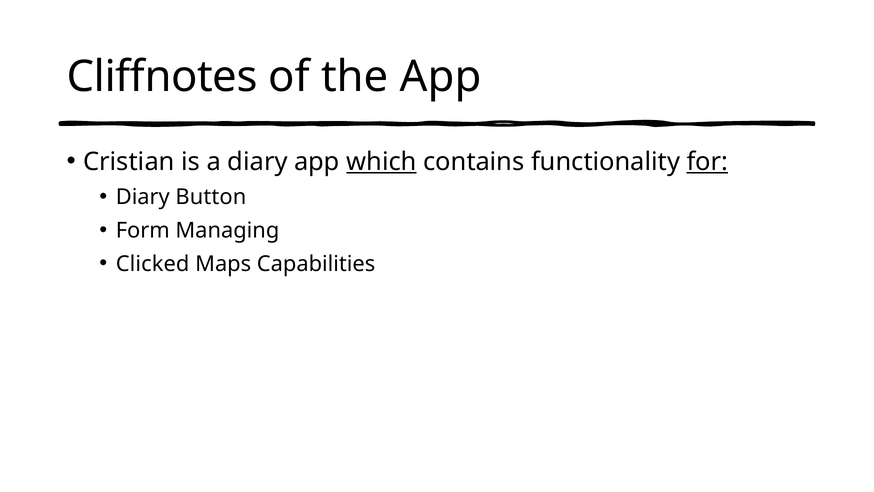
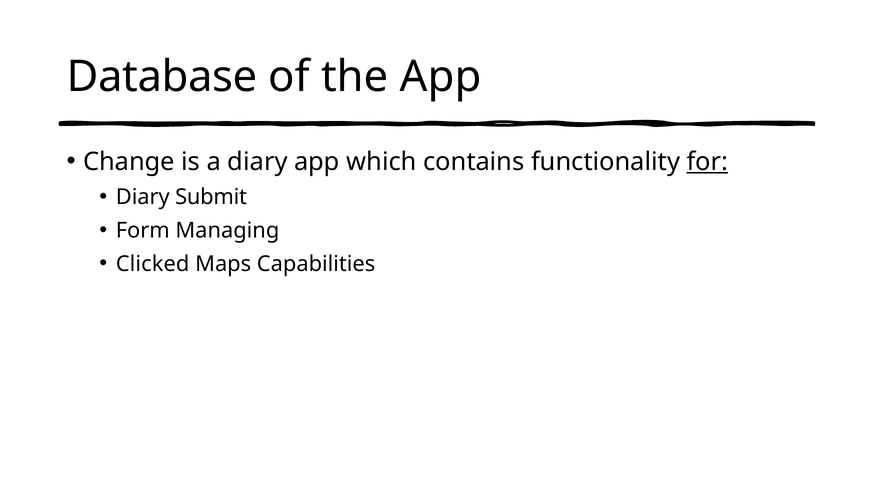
Cliffnotes: Cliffnotes -> Database
Cristian: Cristian -> Change
which underline: present -> none
Button: Button -> Submit
